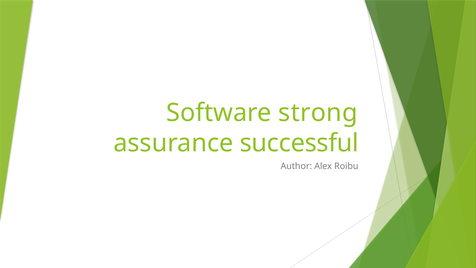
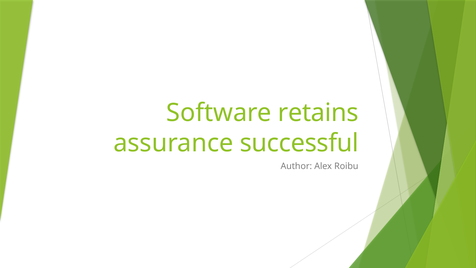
strong: strong -> retains
